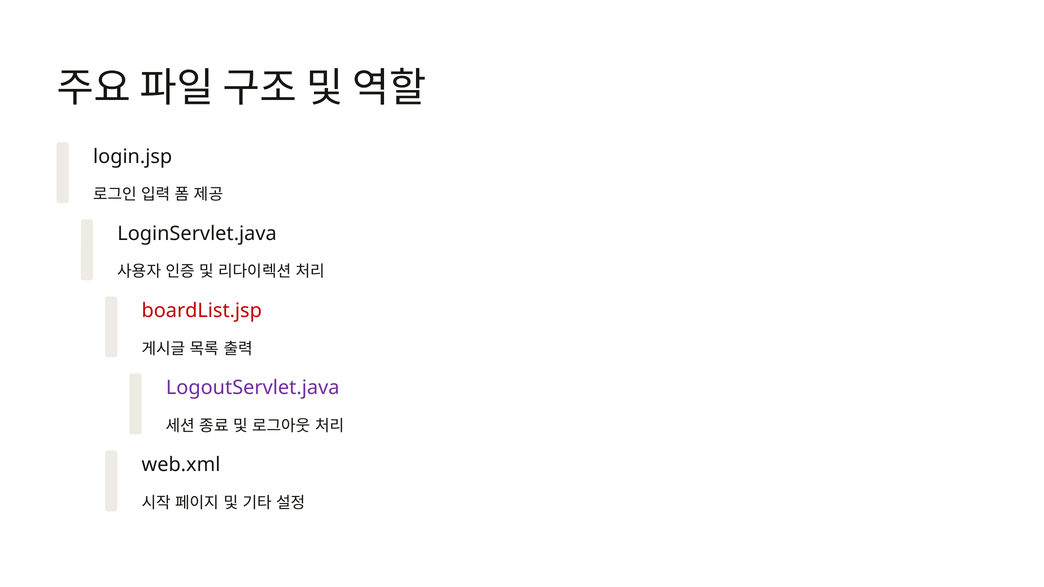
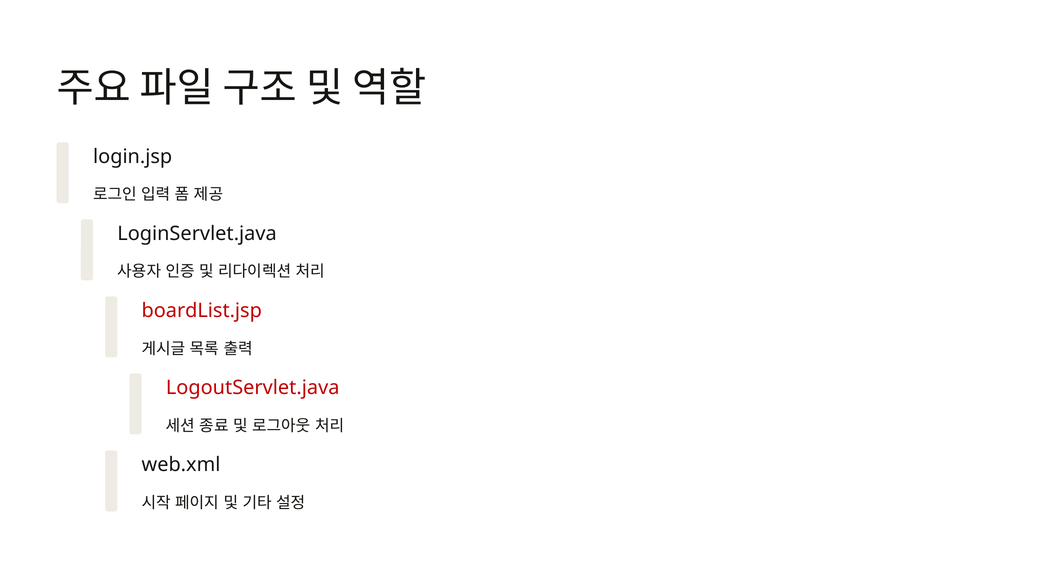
LogoutServlet.java colour: purple -> red
